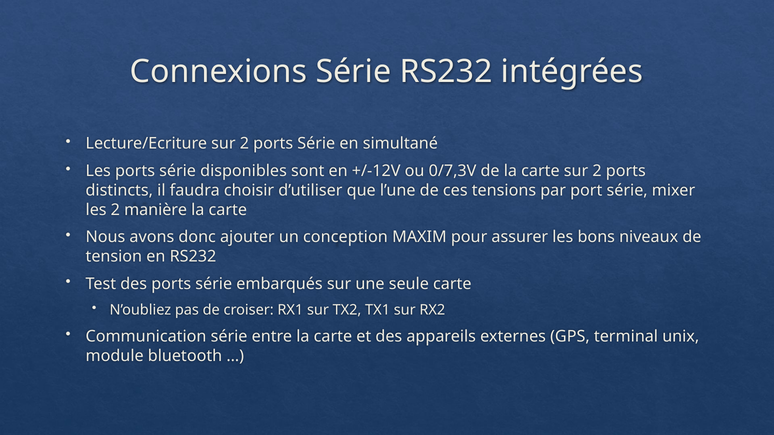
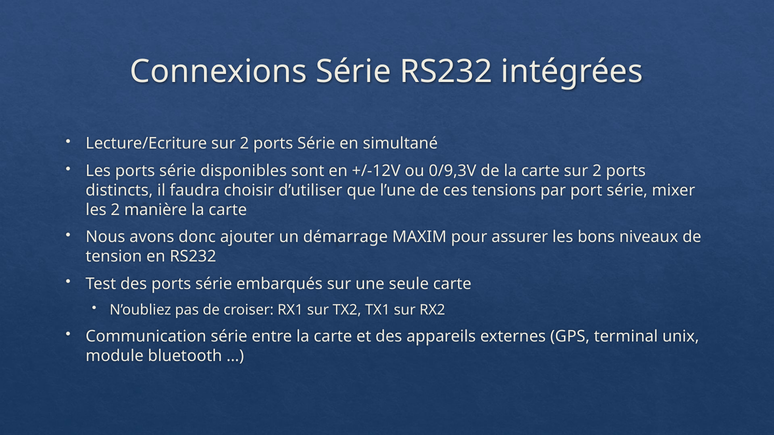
0/7,3V: 0/7,3V -> 0/9,3V
conception: conception -> démarrage
